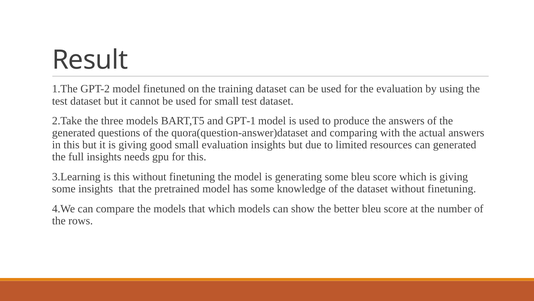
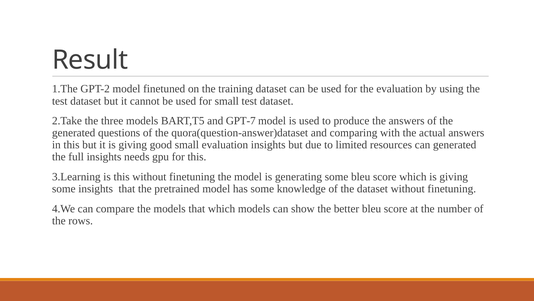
GPT-1: GPT-1 -> GPT-7
